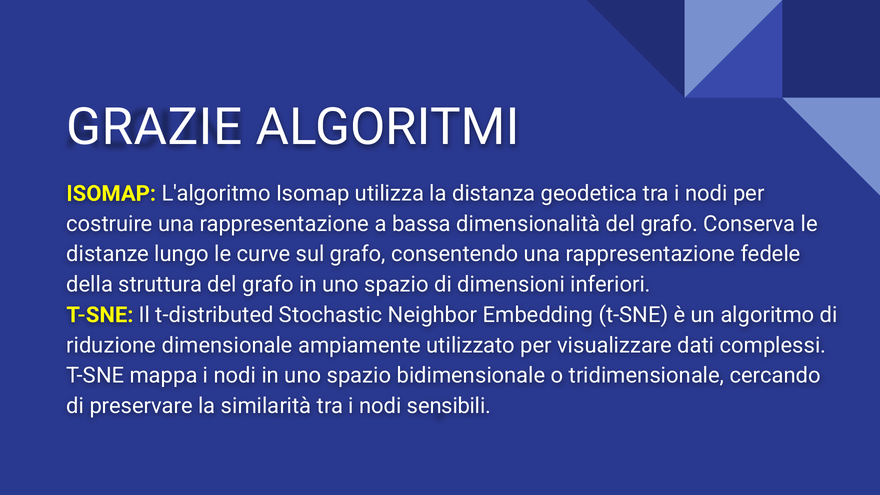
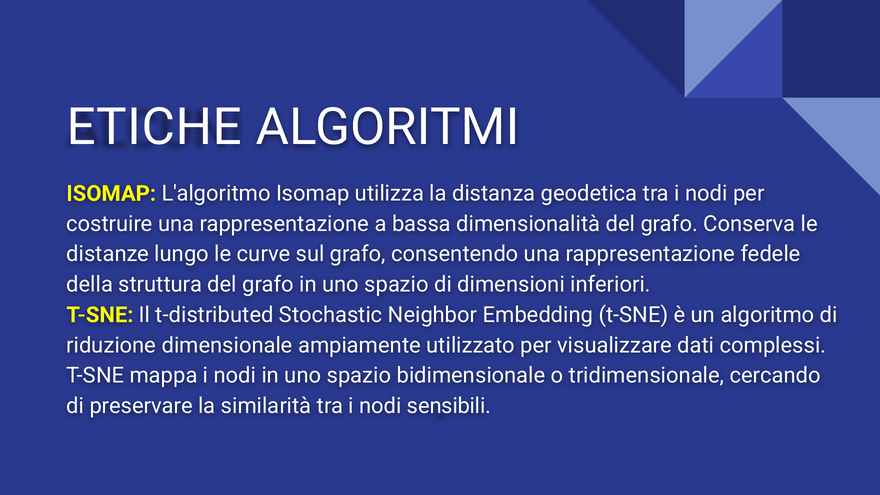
GRAZIE: GRAZIE -> ETICHE
